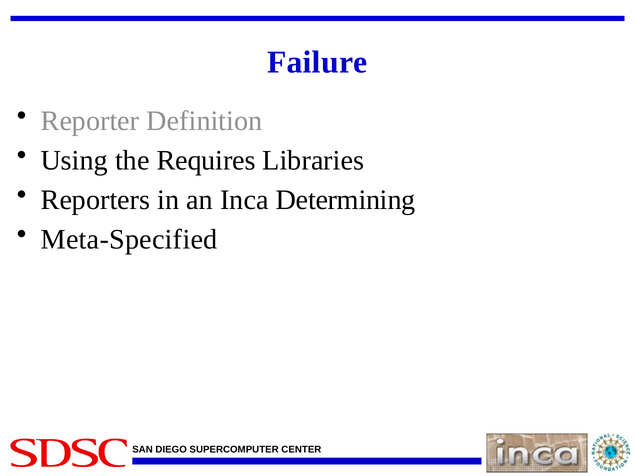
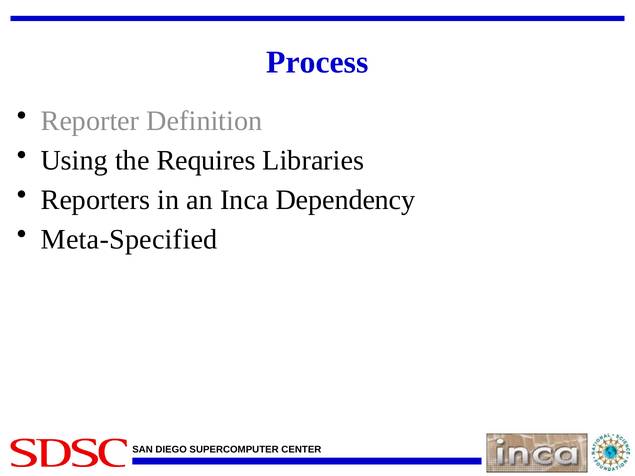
Failure: Failure -> Process
Determining: Determining -> Dependency
